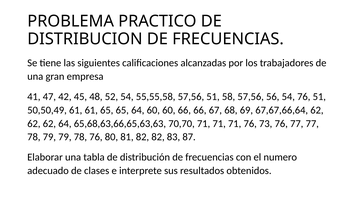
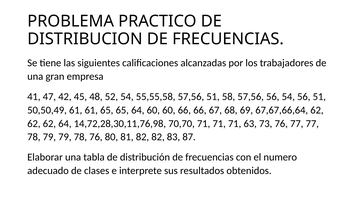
54 76: 76 -> 56
65,68,63,66,65,63,63: 65,68,63,66,65,63,63 -> 14,72,28,30,11,76,98
71 76: 76 -> 63
